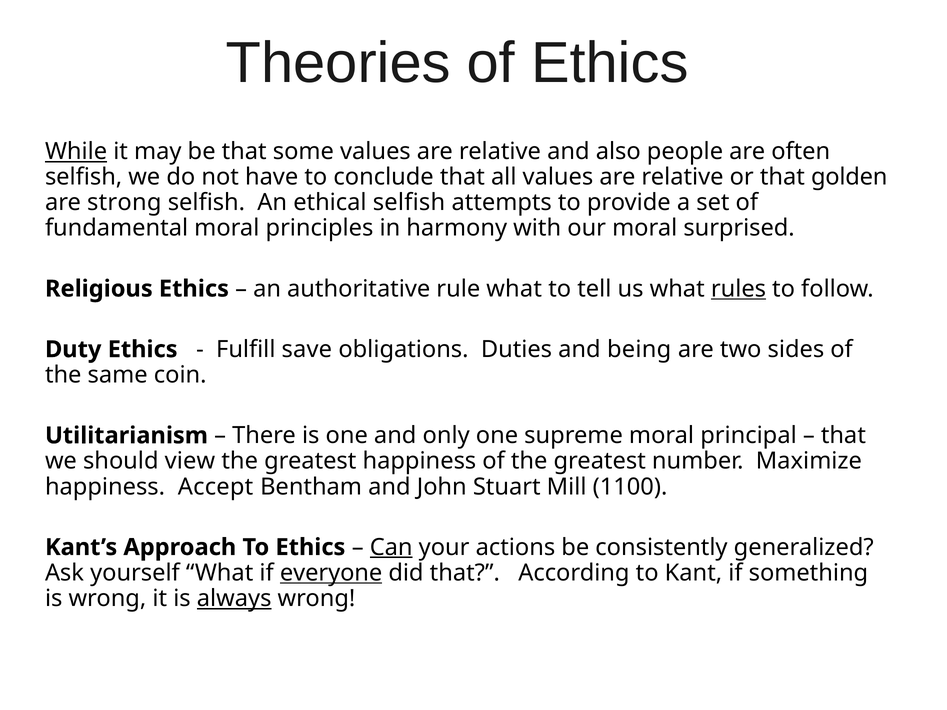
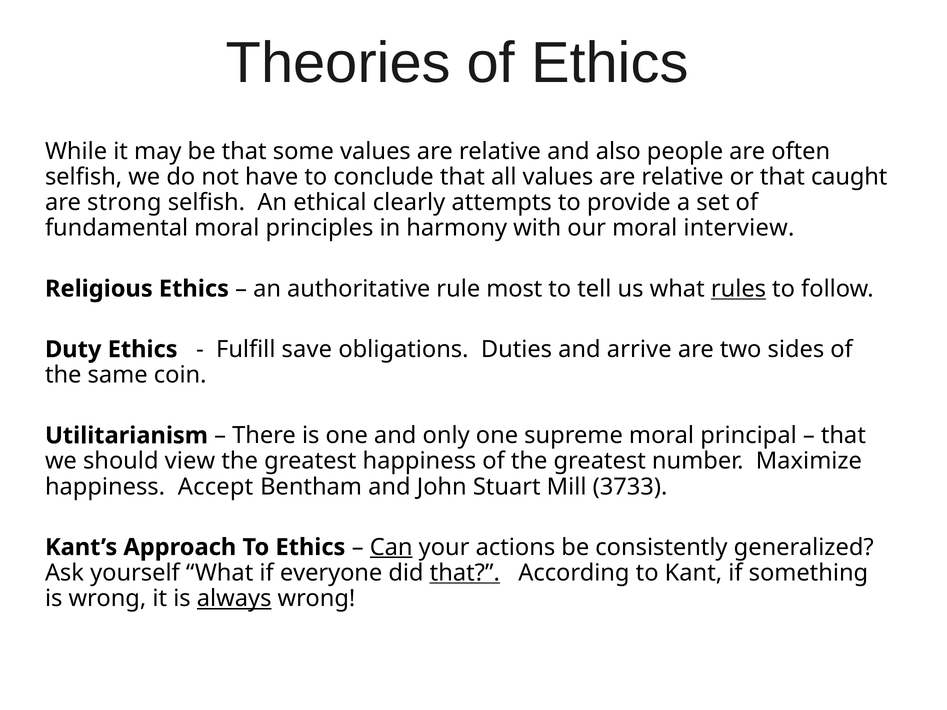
While underline: present -> none
golden: golden -> caught
ethical selfish: selfish -> clearly
surprised: surprised -> interview
rule what: what -> most
being: being -> arrive
1100: 1100 -> 3733
everyone underline: present -> none
that at (465, 573) underline: none -> present
